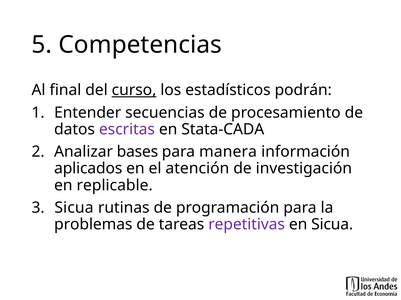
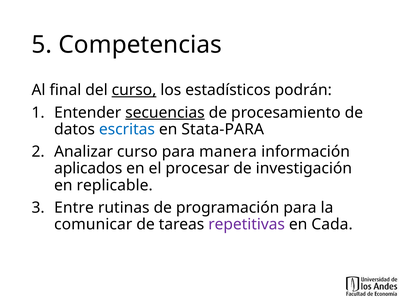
secuencias underline: none -> present
escritas colour: purple -> blue
Stata-CADA: Stata-CADA -> Stata-PARA
Analizar bases: bases -> curso
atención: atención -> procesar
Sicua at (74, 208): Sicua -> Entre
problemas: problemas -> comunicar
en Sicua: Sicua -> Cada
